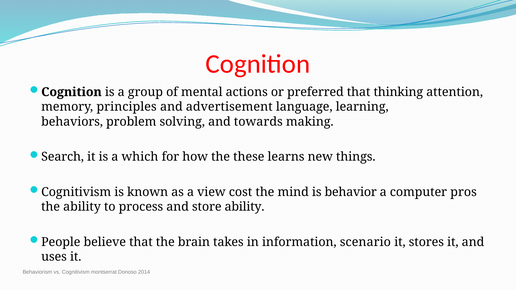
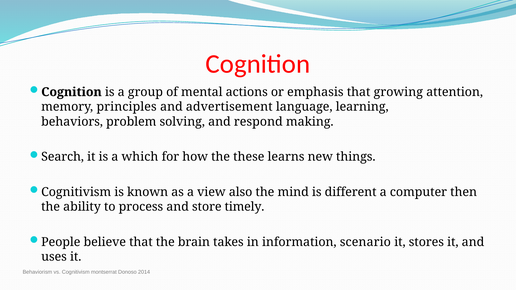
preferred: preferred -> emphasis
thinking: thinking -> growing
towards: towards -> respond
cost: cost -> also
behavior: behavior -> different
pros: pros -> then
store ability: ability -> timely
